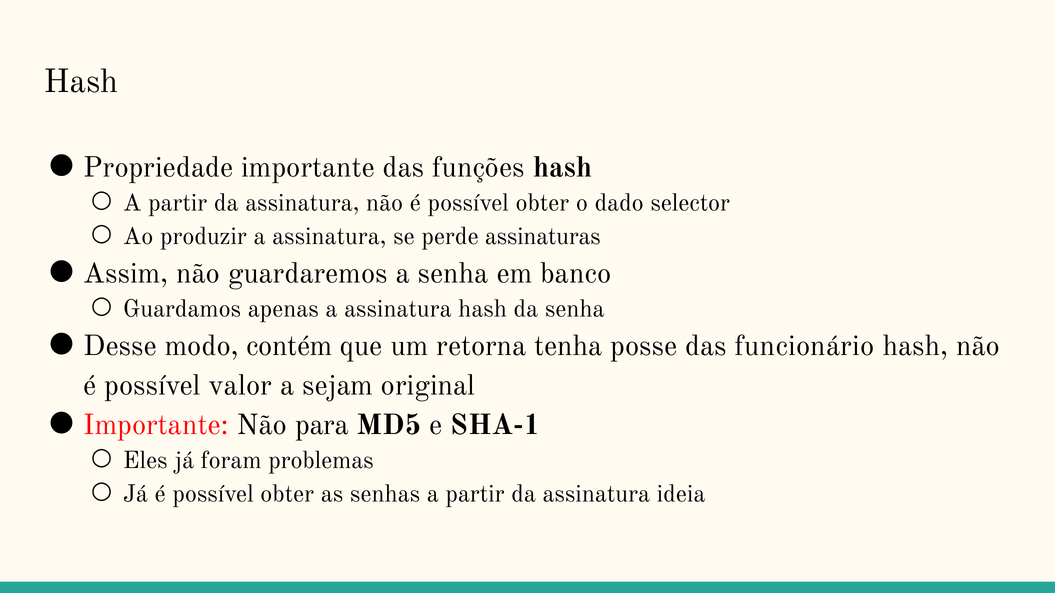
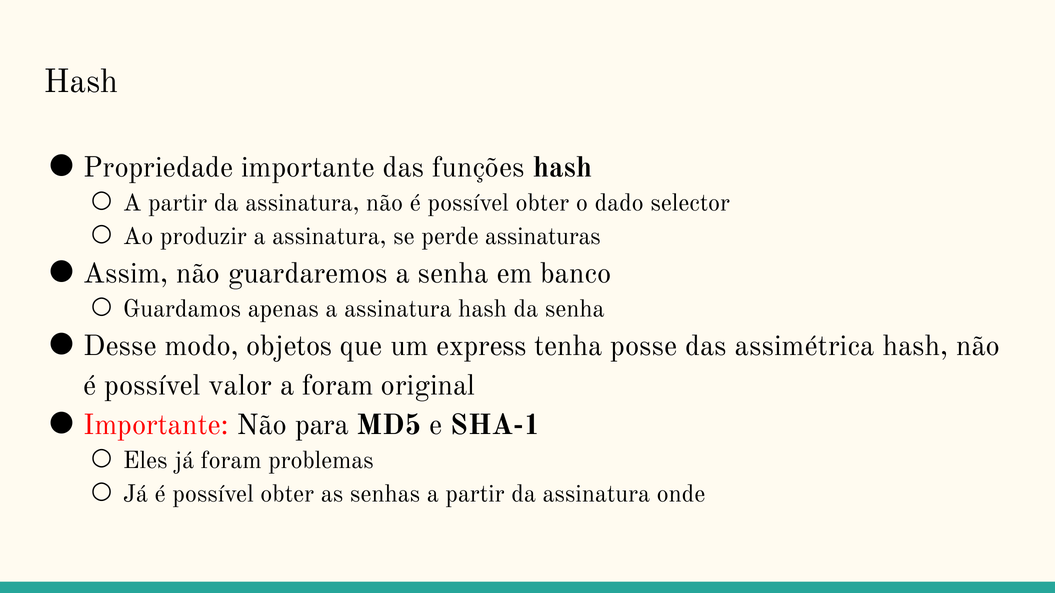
contém: contém -> objetos
retorna: retorna -> express
funcionário: funcionário -> assimétrica
a sejam: sejam -> foram
ideia: ideia -> onde
